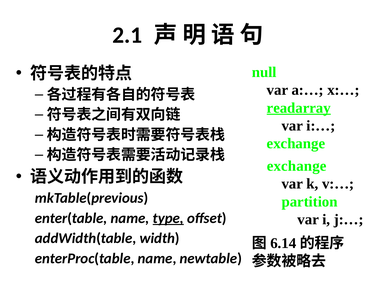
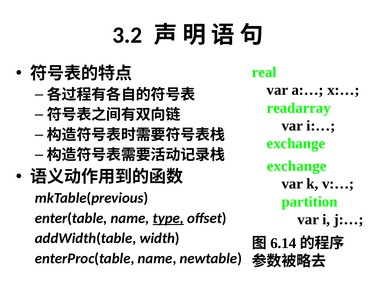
2.1: 2.1 -> 3.2
null: null -> real
readarray underline: present -> none
